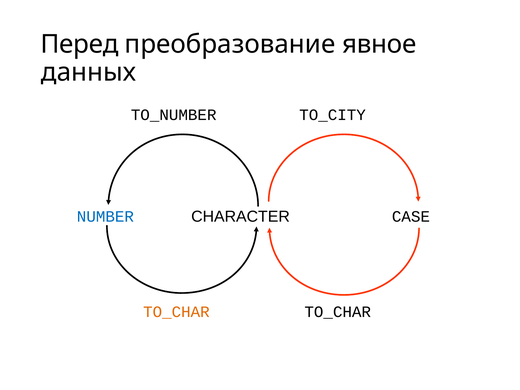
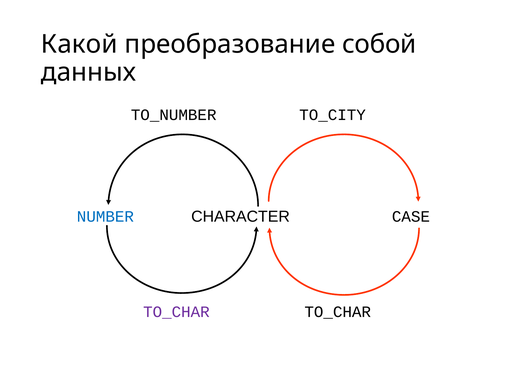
Перед: Перед -> Какой
явное: явное -> собой
TO_CHAR at (176, 312) colour: orange -> purple
